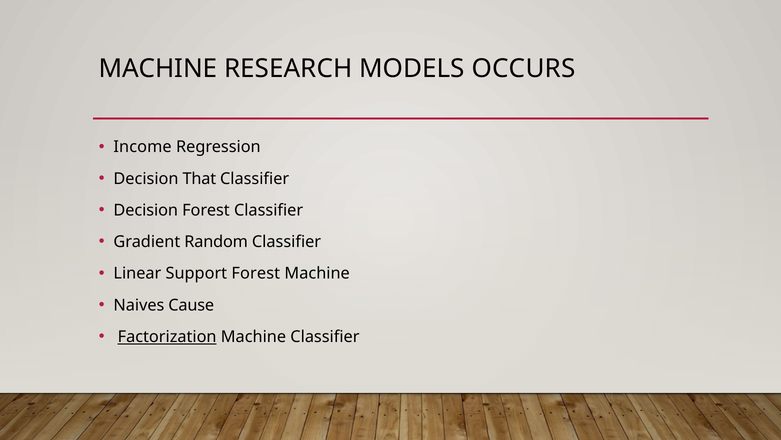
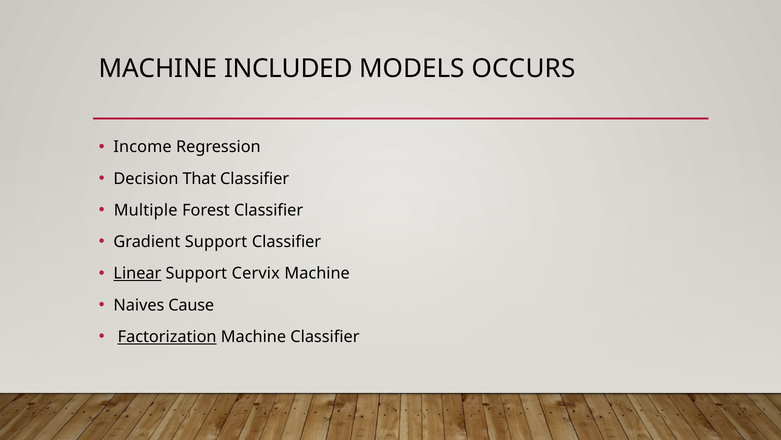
RESEARCH: RESEARCH -> INCLUDED
Decision at (146, 210): Decision -> Multiple
Gradient Random: Random -> Support
Linear underline: none -> present
Support Forest: Forest -> Cervix
